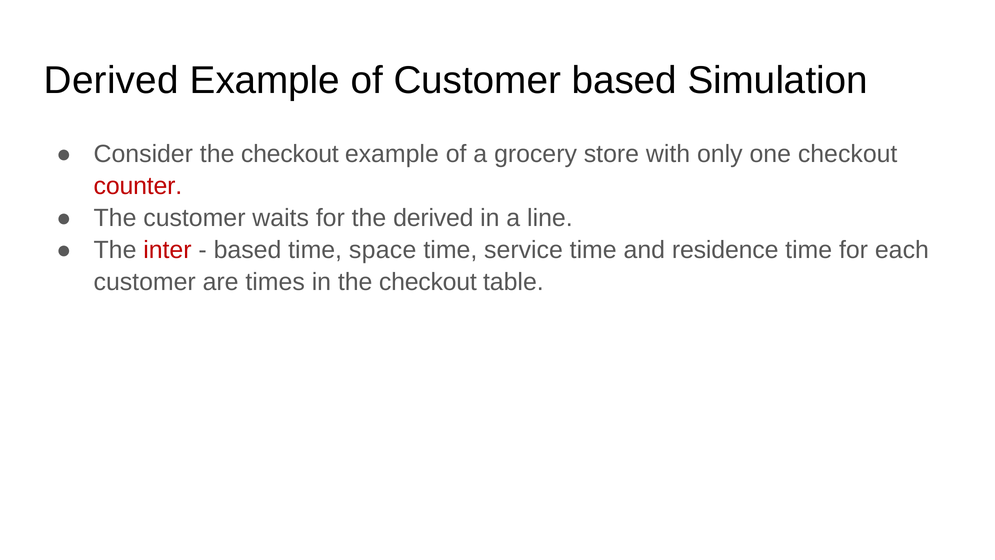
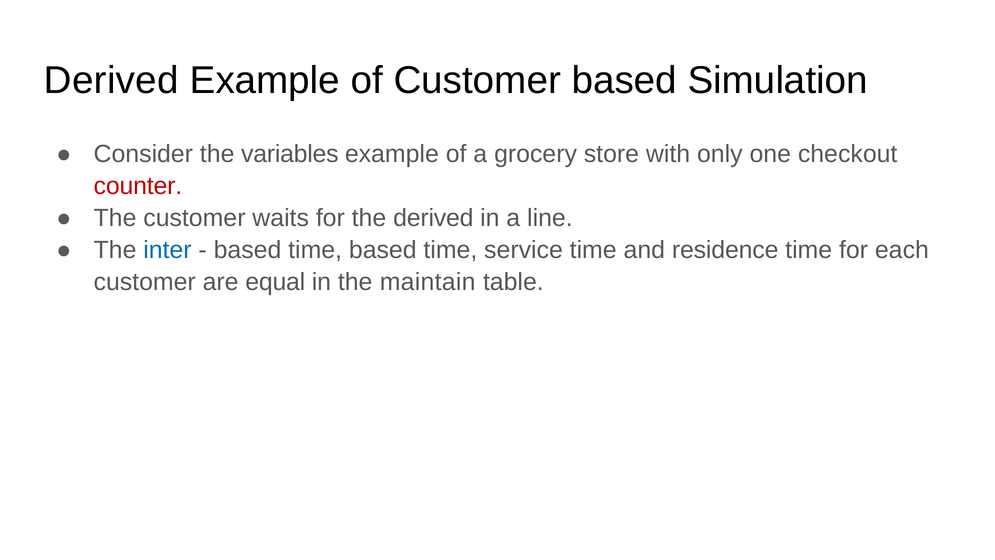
Consider the checkout: checkout -> variables
inter colour: red -> blue
time space: space -> based
times: times -> equal
in the checkout: checkout -> maintain
